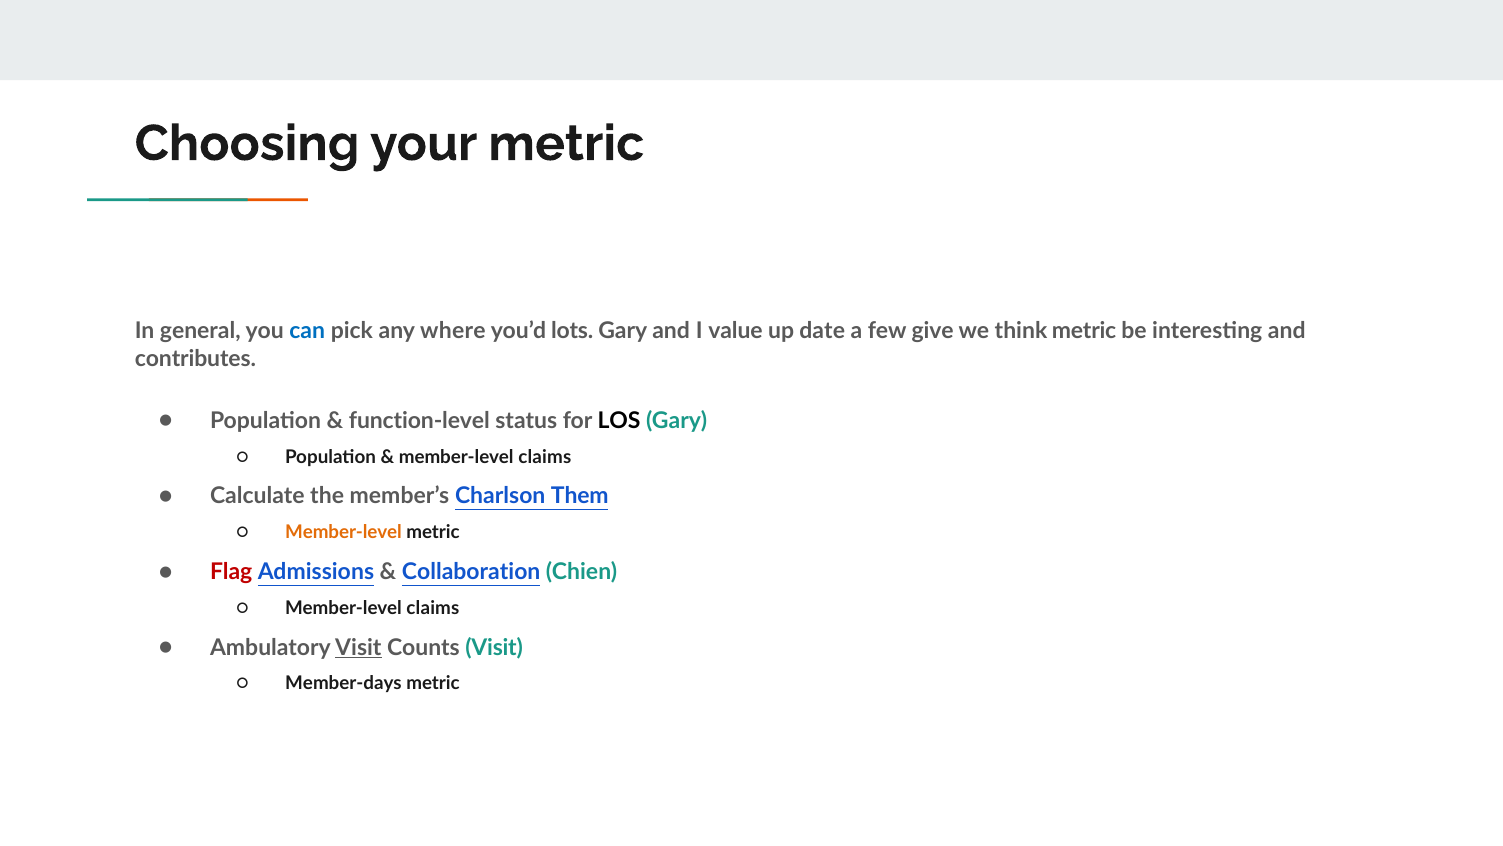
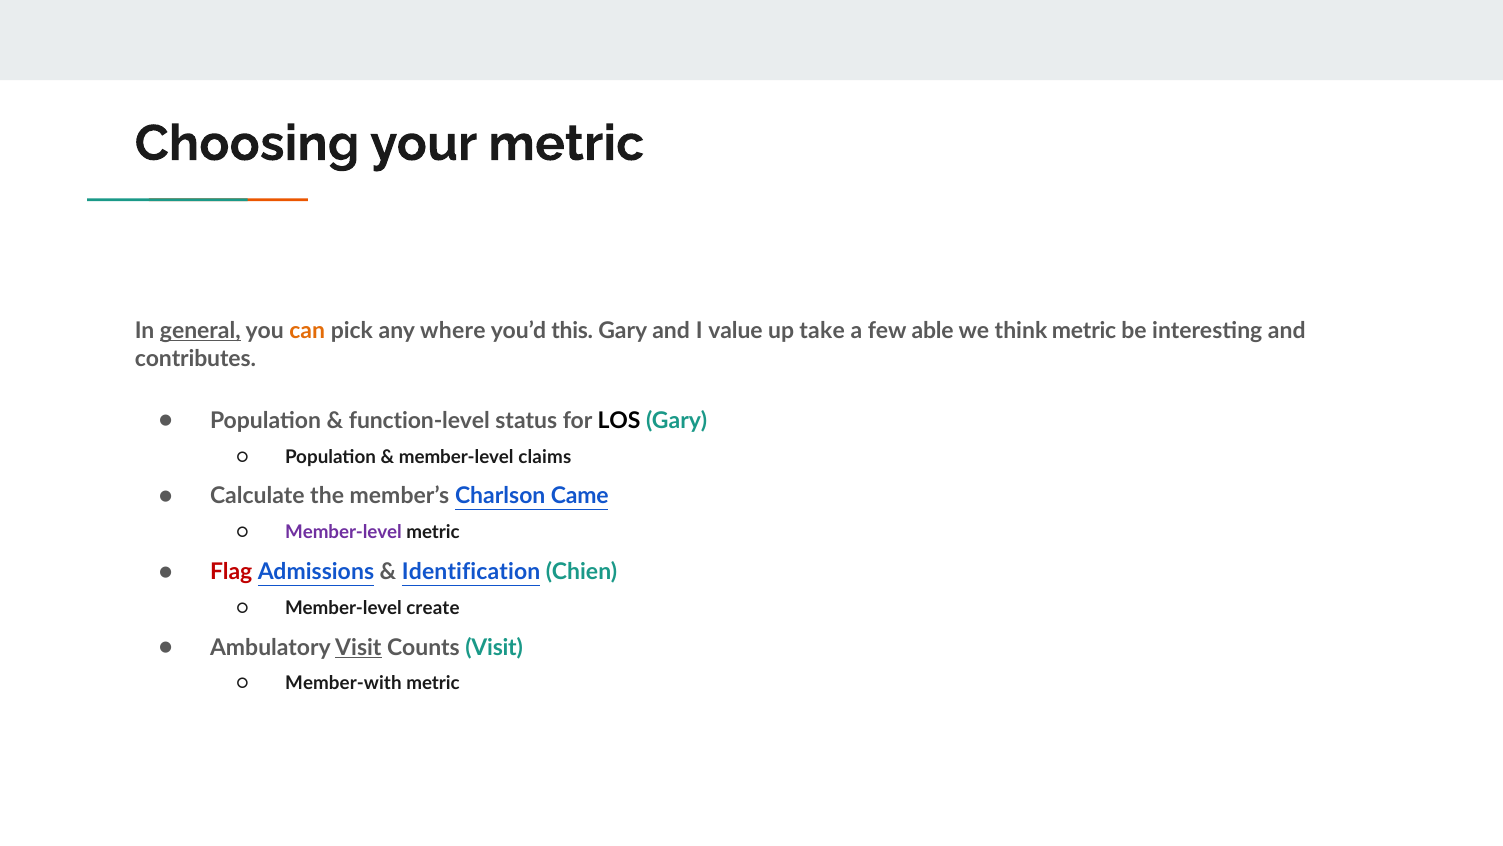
general underline: none -> present
can colour: blue -> orange
lots: lots -> this
date: date -> take
give: give -> able
Them: Them -> Came
Member-level at (344, 532) colour: orange -> purple
Collaboration: Collaboration -> Identification
claims at (433, 608): claims -> create
Member-days: Member-days -> Member-with
